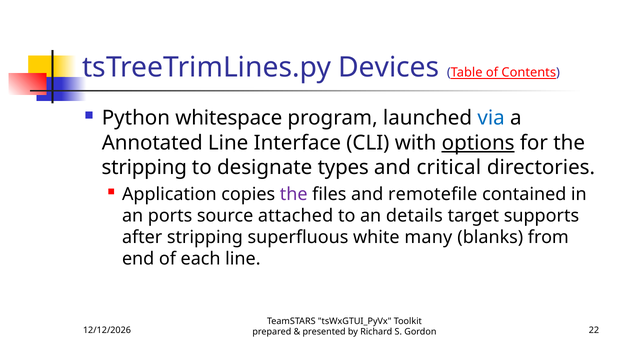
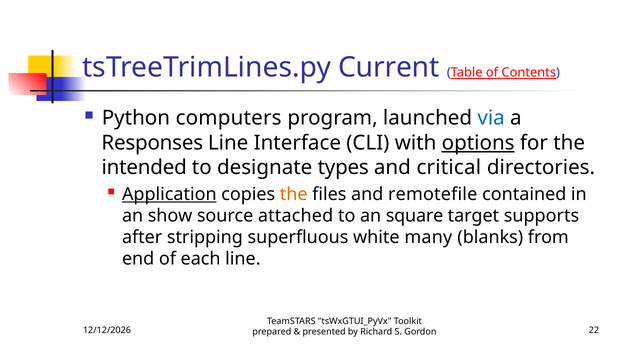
Devices: Devices -> Current
whitespace: whitespace -> computers
Annotated: Annotated -> Responses
stripping at (144, 168): stripping -> intended
Application underline: none -> present
the at (294, 194) colour: purple -> orange
ports: ports -> show
details: details -> square
